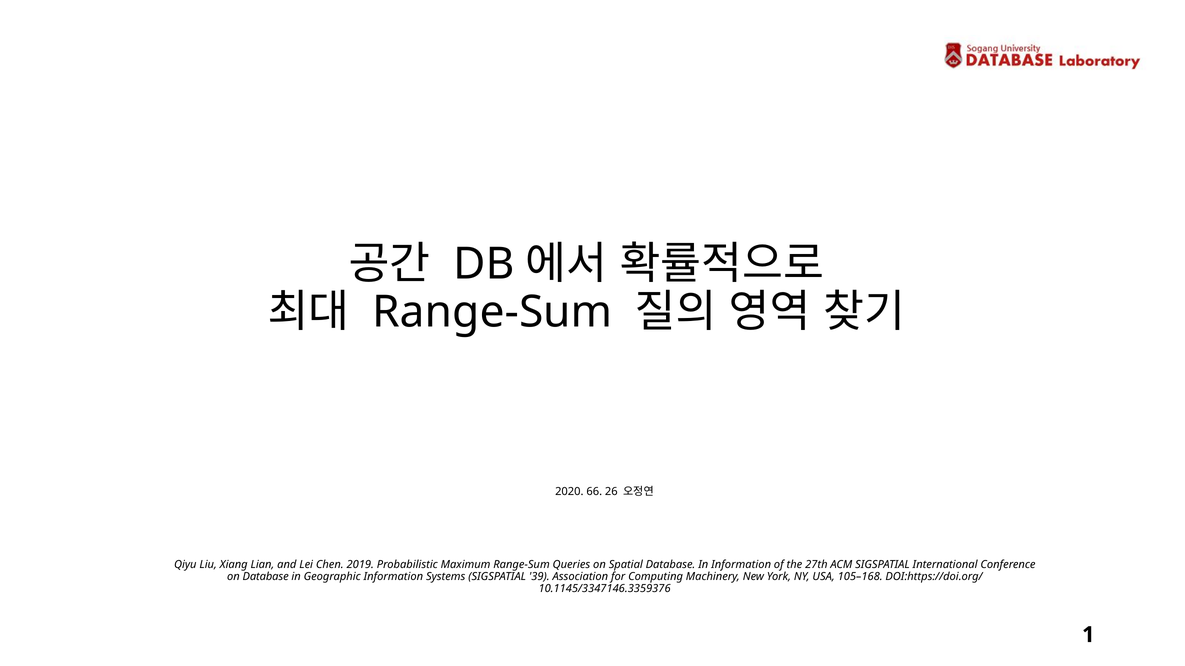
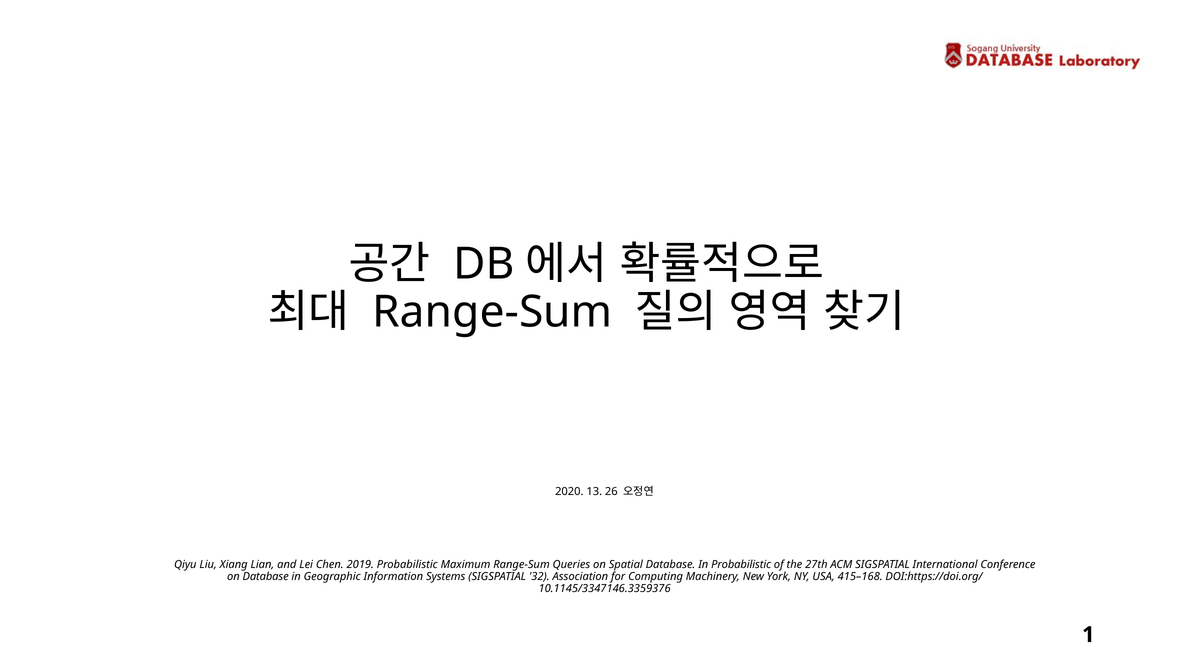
66: 66 -> 13
In Information: Information -> Probabilistic
39: 39 -> 32
105–168: 105–168 -> 415–168
